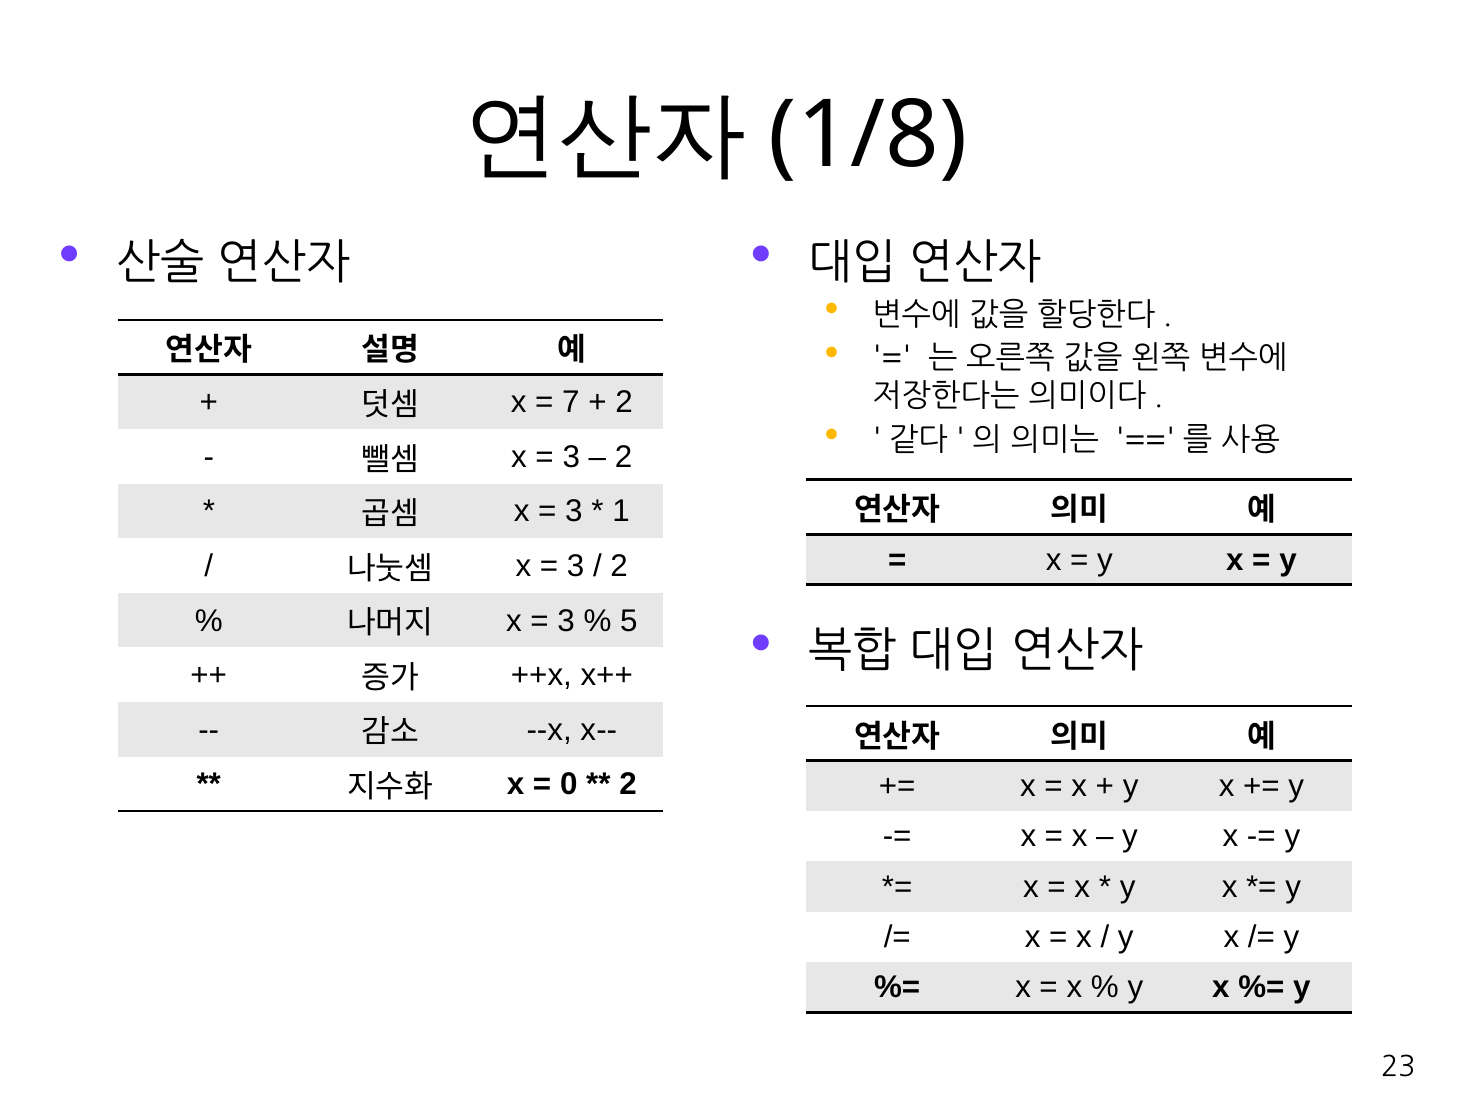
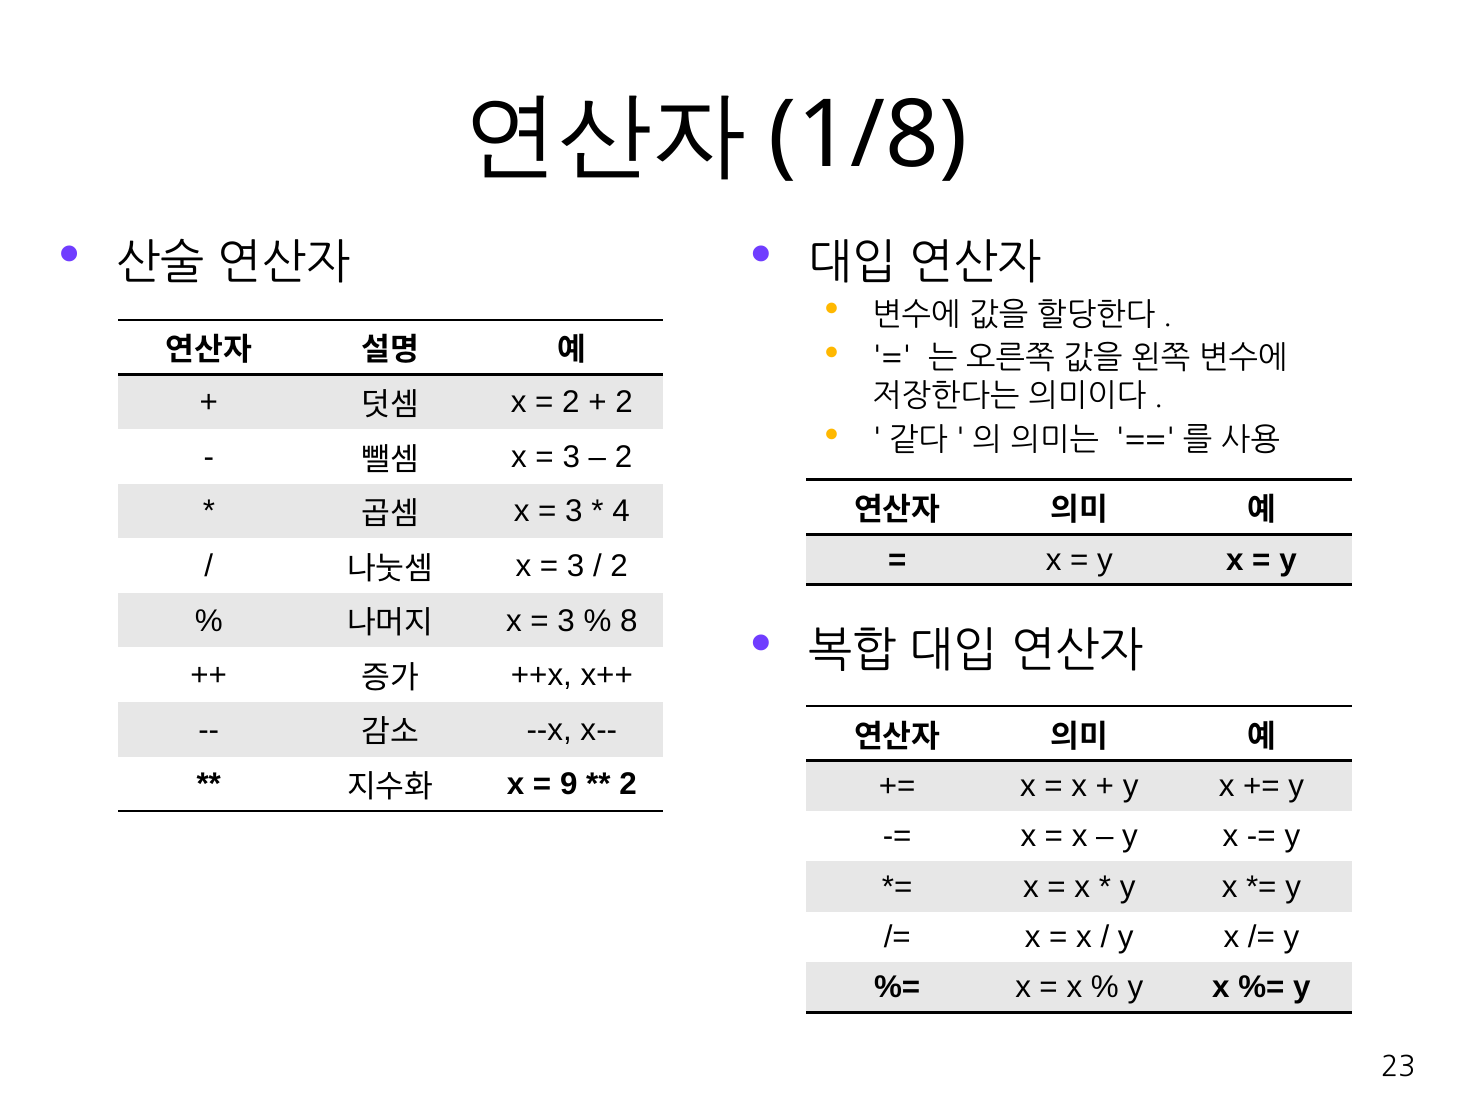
7 at (571, 402): 7 -> 2
1: 1 -> 4
5: 5 -> 8
0: 0 -> 9
